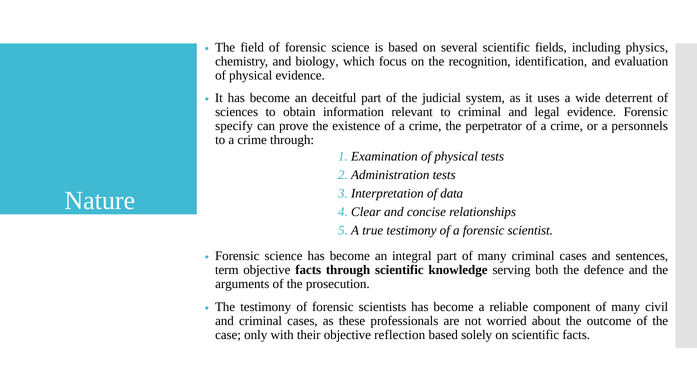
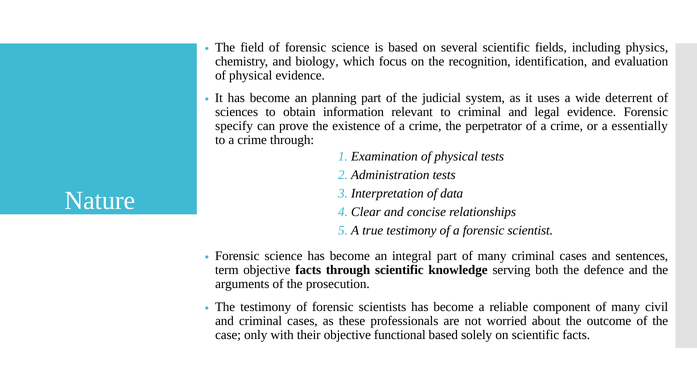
deceitful: deceitful -> planning
personnels: personnels -> essentially
reflection: reflection -> functional
